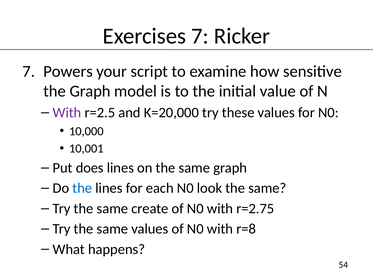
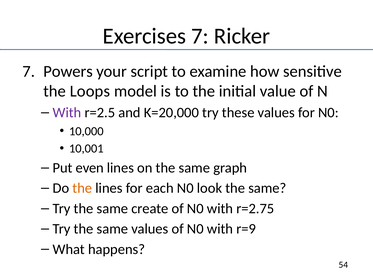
the Graph: Graph -> Loops
does: does -> even
the at (82, 188) colour: blue -> orange
r=8: r=8 -> r=9
